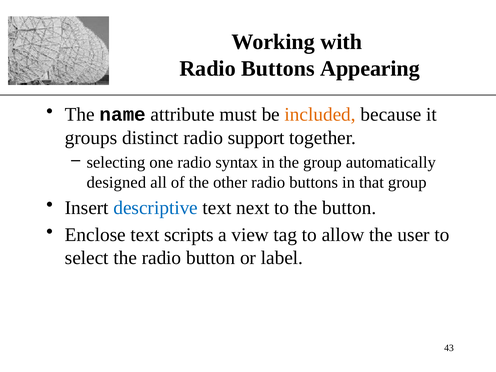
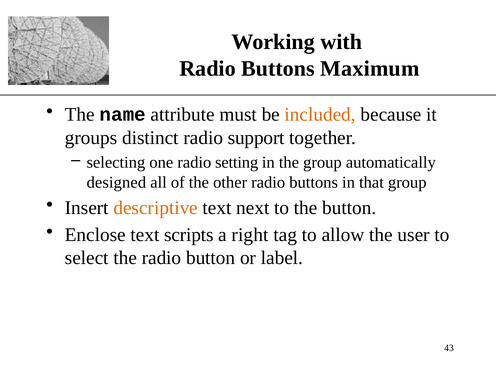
Appearing: Appearing -> Maximum
syntax: syntax -> setting
descriptive colour: blue -> orange
view: view -> right
